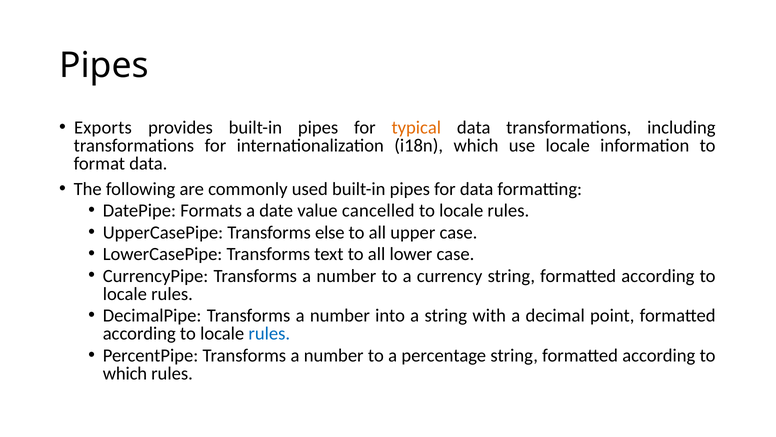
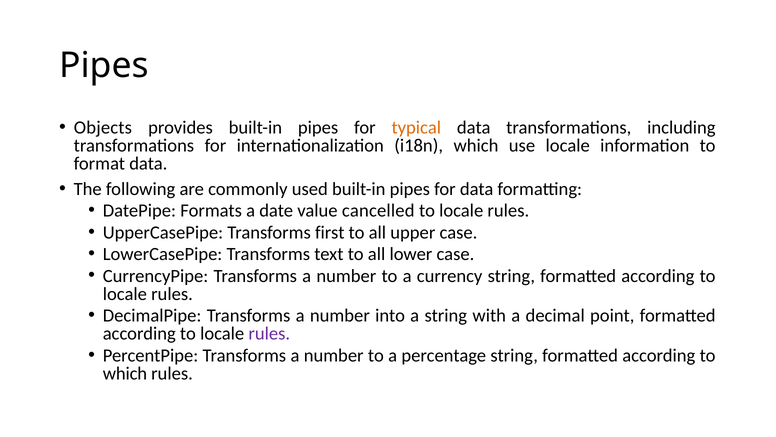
Exports: Exports -> Objects
else: else -> first
rules at (269, 333) colour: blue -> purple
